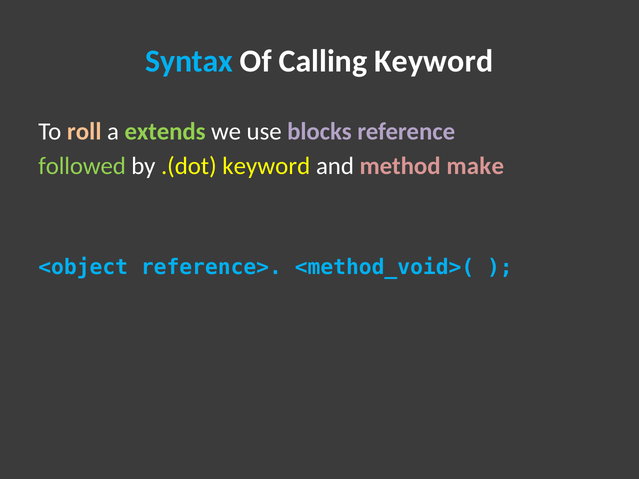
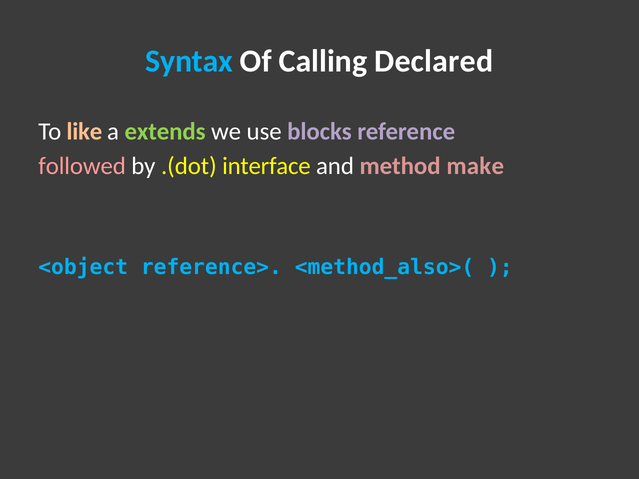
Calling Keyword: Keyword -> Declared
roll: roll -> like
followed colour: light green -> pink
.(dot keyword: keyword -> interface
<method_void>(: <method_void>( -> <method_also>(
